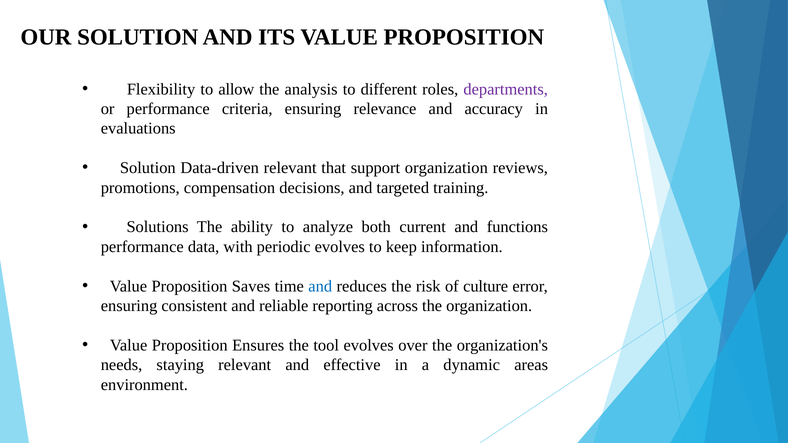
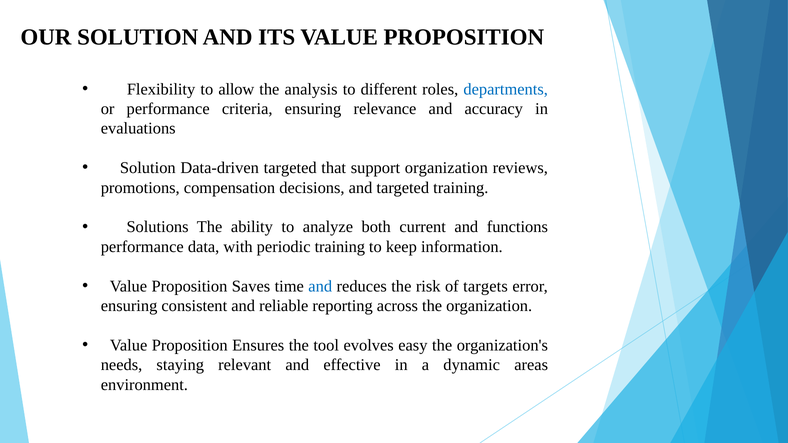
departments colour: purple -> blue
Data-driven relevant: relevant -> targeted
periodic evolves: evolves -> training
culture: culture -> targets
over: over -> easy
